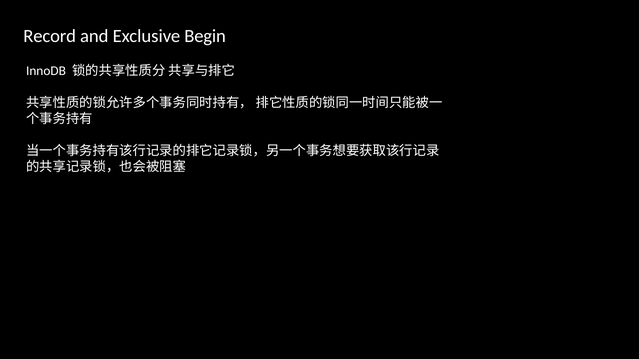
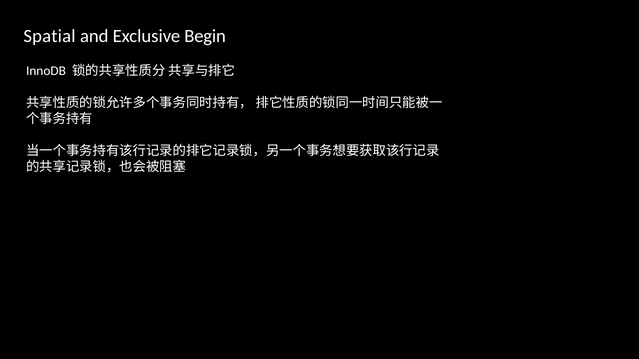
Record: Record -> Spatial
